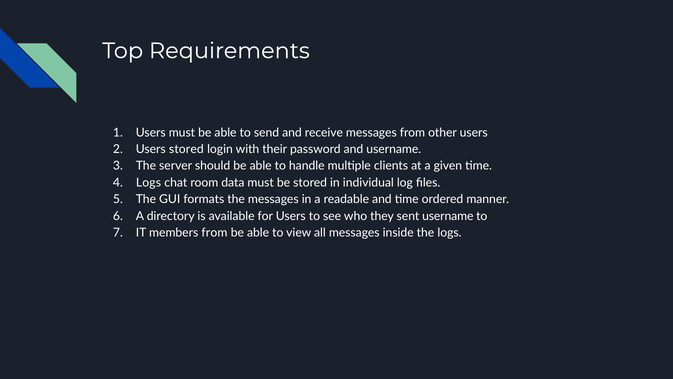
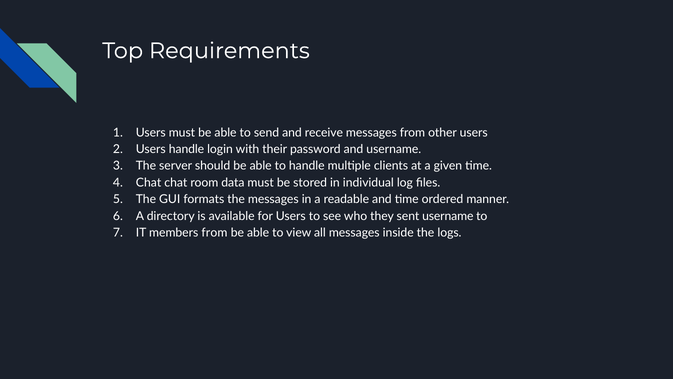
Users stored: stored -> handle
Logs at (149, 182): Logs -> Chat
